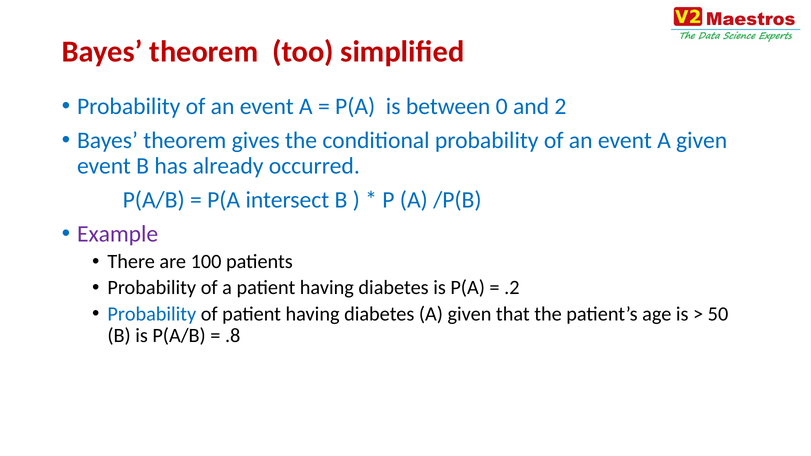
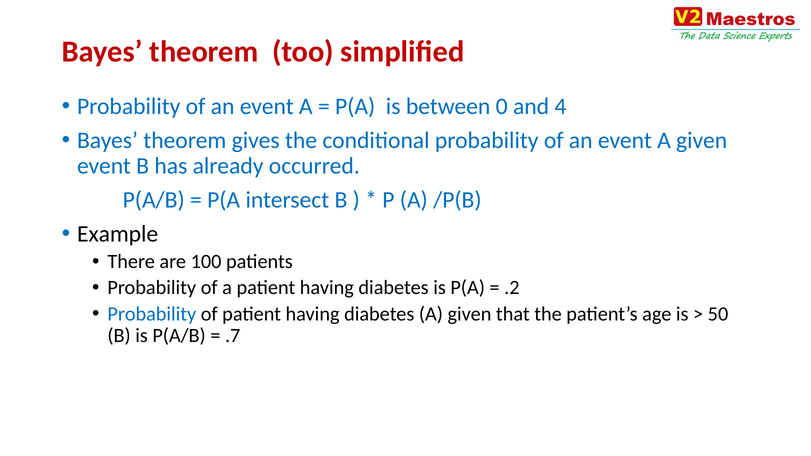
2: 2 -> 4
Example colour: purple -> black
.8: .8 -> .7
